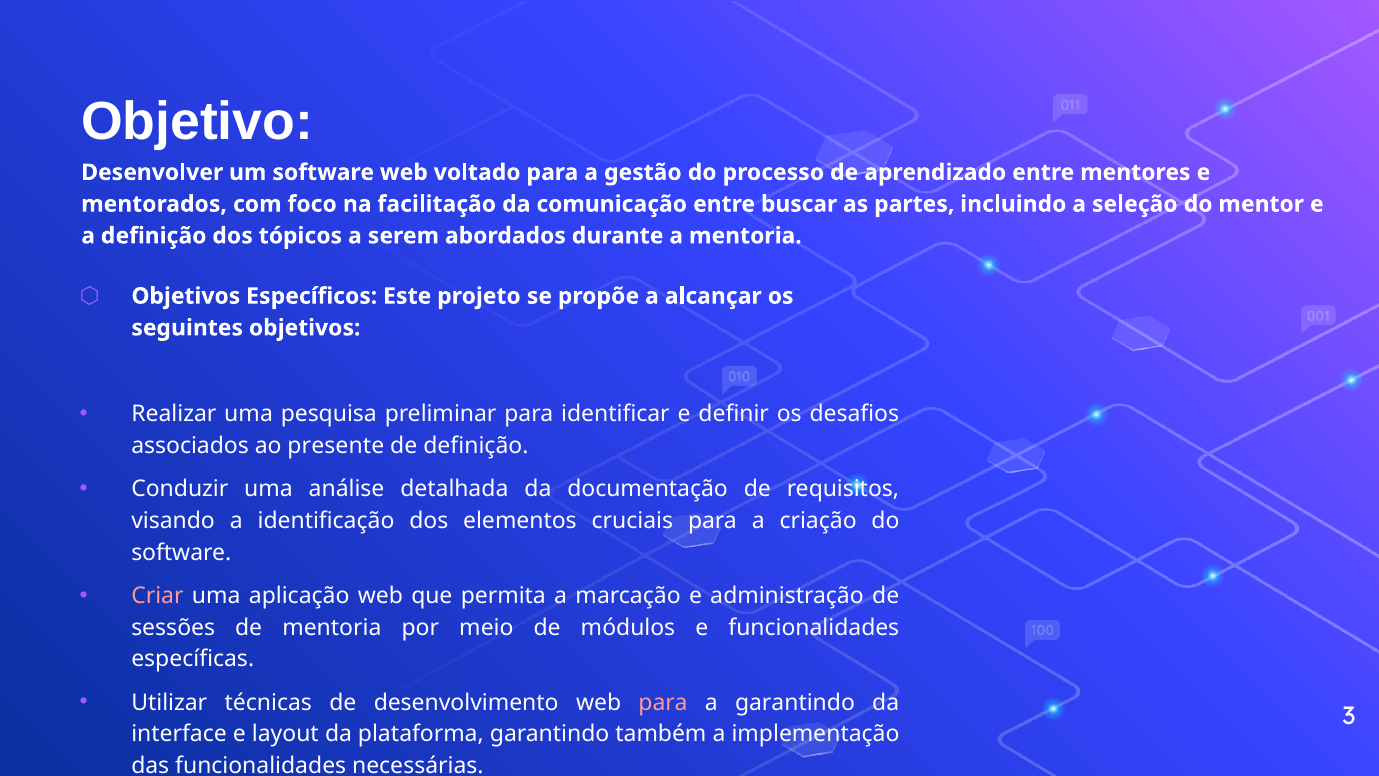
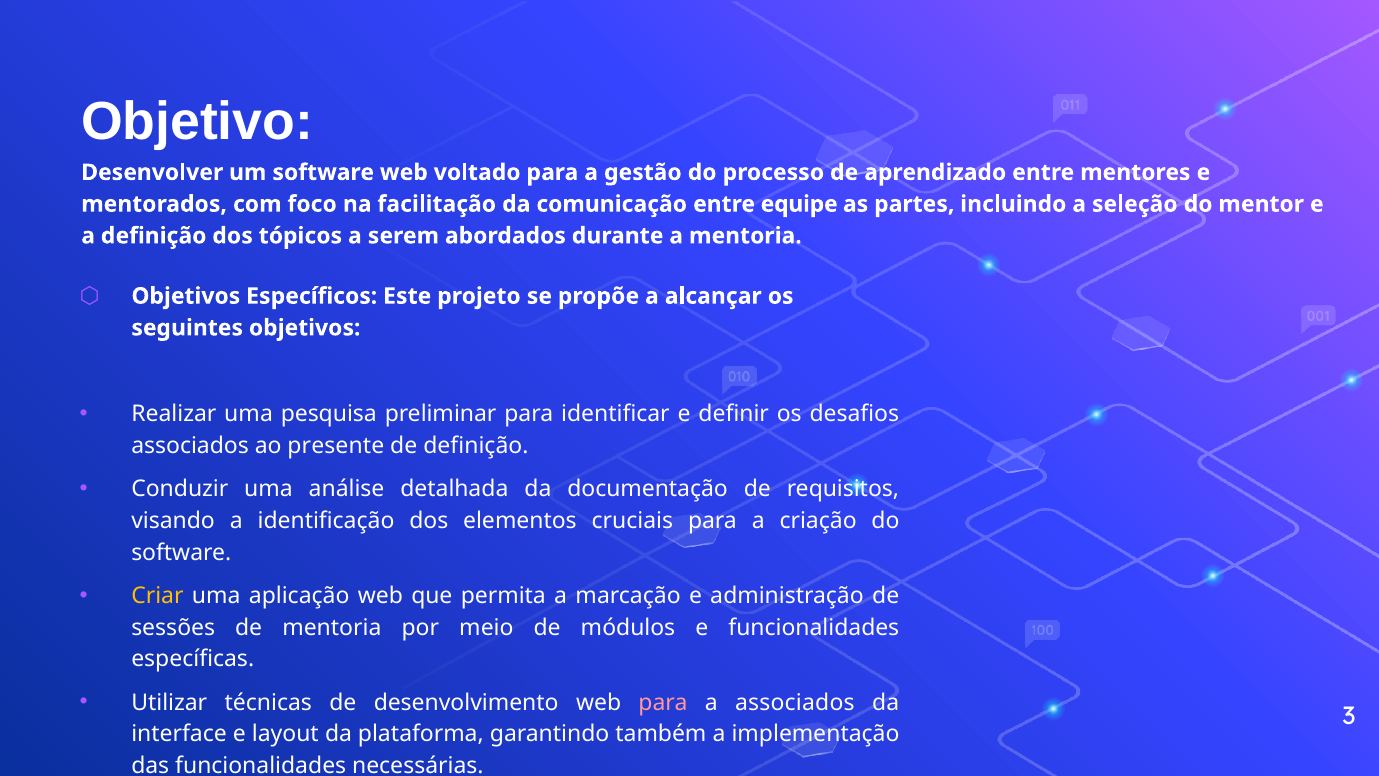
buscar: buscar -> equipe
Criar colour: pink -> yellow
a garantindo: garantindo -> associados
